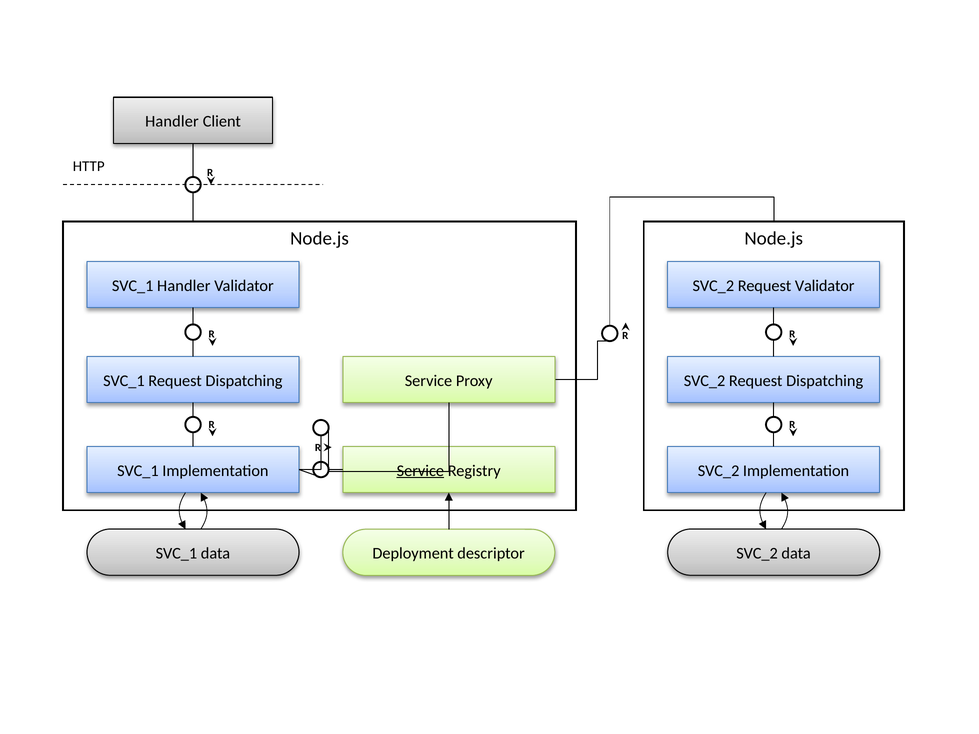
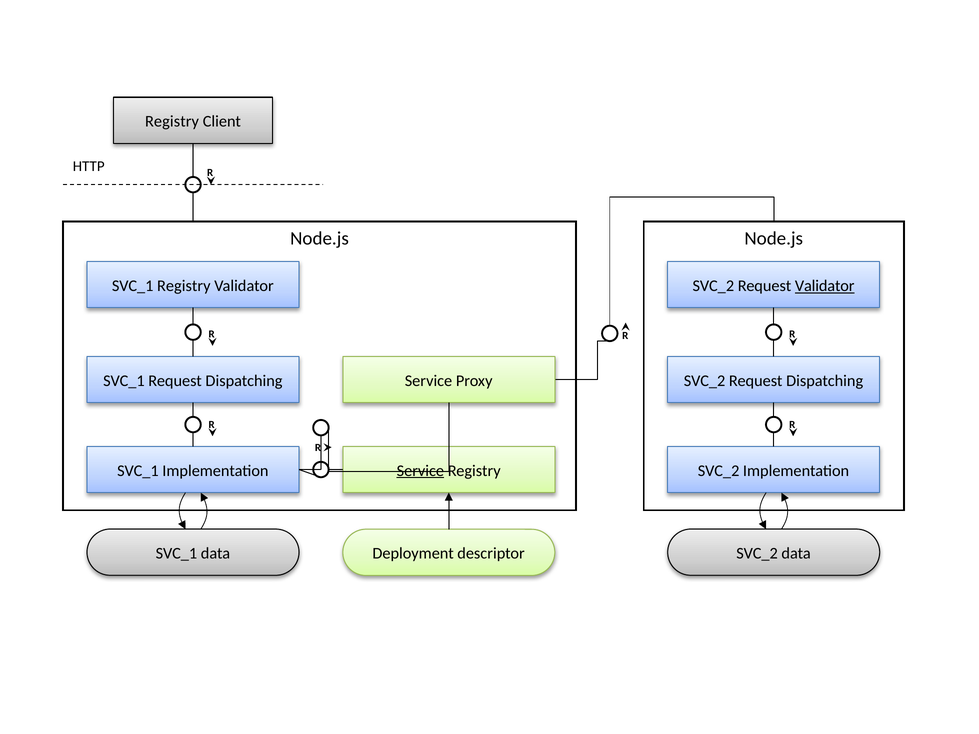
Handler at (172, 122): Handler -> Registry
SVC_1 Handler: Handler -> Registry
Validator at (825, 286) underline: none -> present
